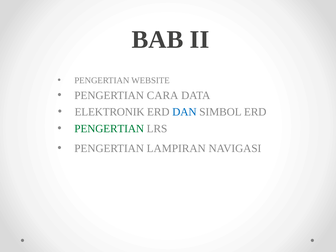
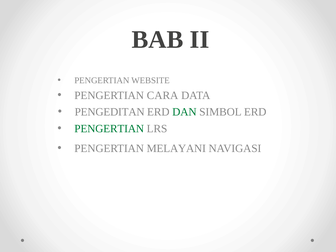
ELEKTRONIK: ELEKTRONIK -> PENGEDITAN
DAN colour: blue -> green
LAMPIRAN: LAMPIRAN -> MELAYANI
